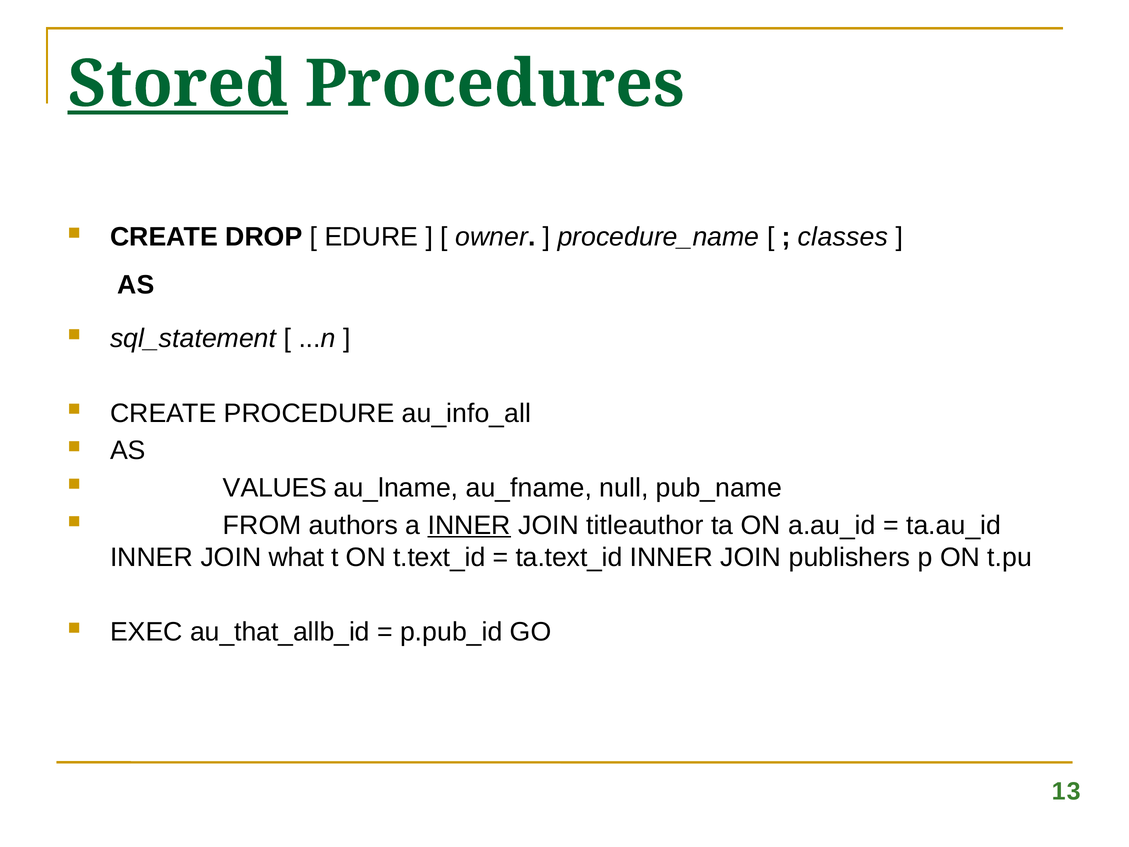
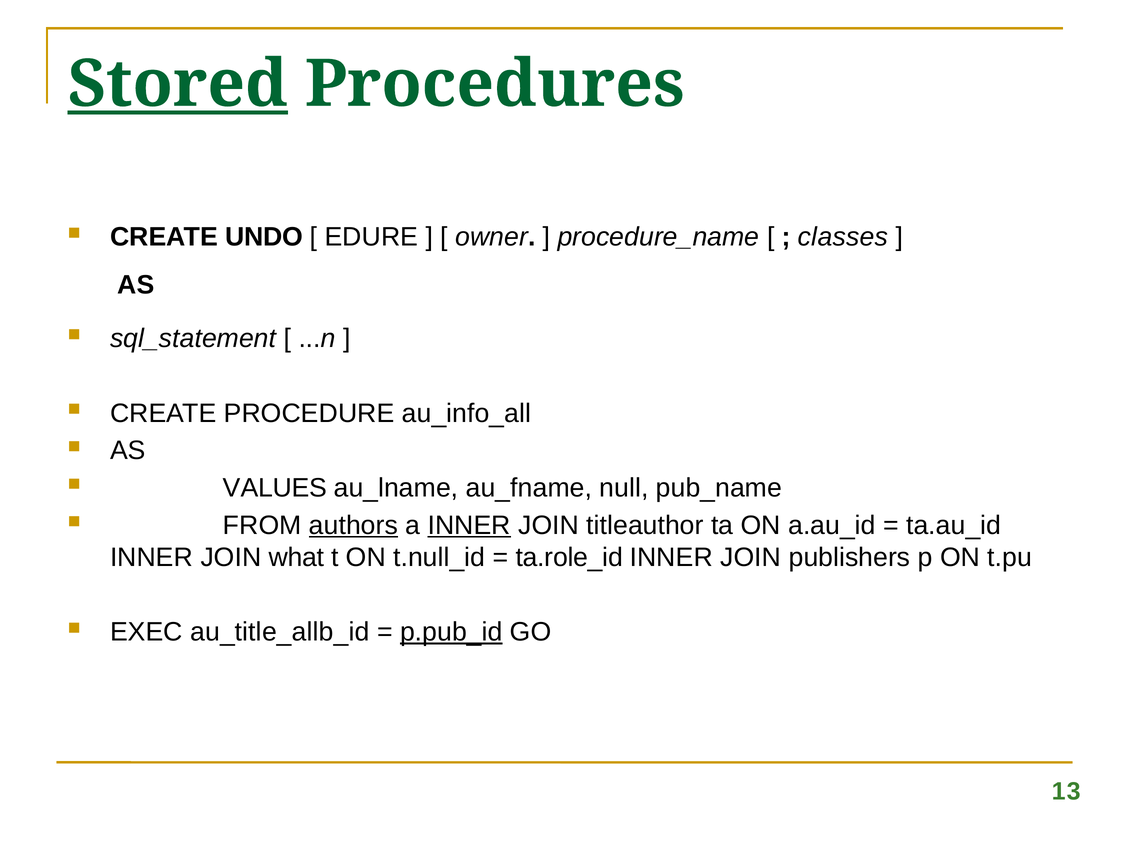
DROP: DROP -> UNDO
authors underline: none -> present
t.text_id: t.text_id -> t.null_id
ta.text_id: ta.text_id -> ta.role_id
au_that_allb_id: au_that_allb_id -> au_title_allb_id
p.pub_id underline: none -> present
